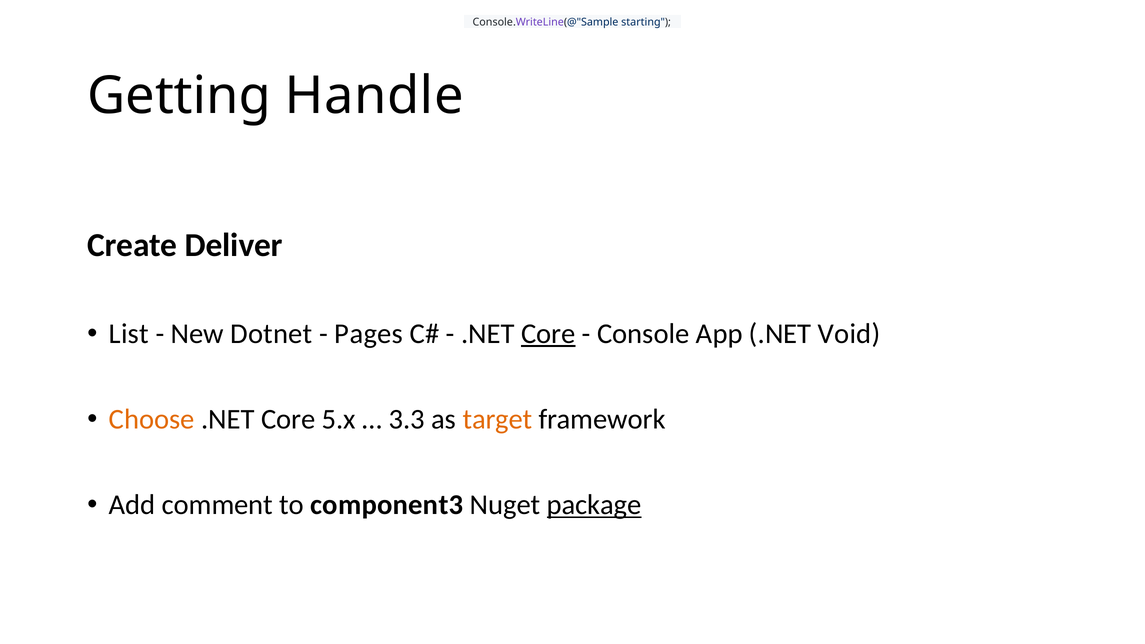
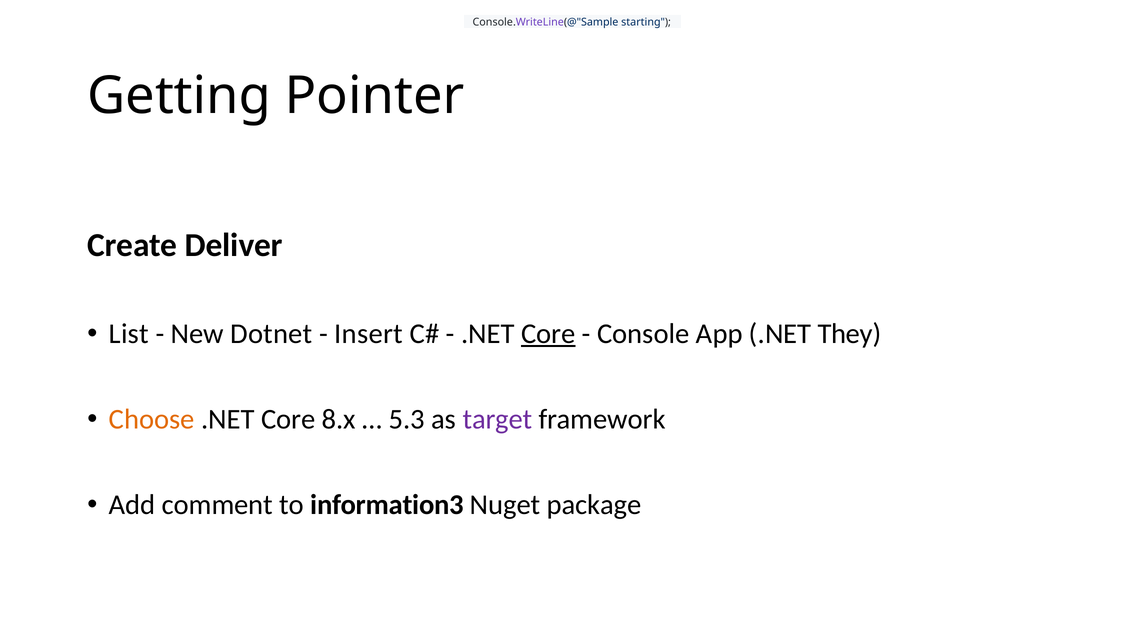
Handle: Handle -> Pointer
Pages: Pages -> Insert
Void: Void -> They
5.x: 5.x -> 8.x
3.3: 3.3 -> 5.3
target colour: orange -> purple
component3: component3 -> information3
package underline: present -> none
